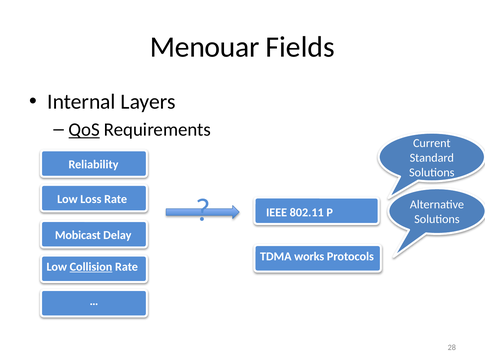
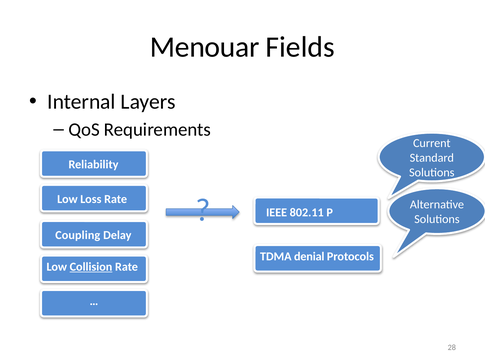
QoS underline: present -> none
Mobicast: Mobicast -> Coupling
works: works -> denial
